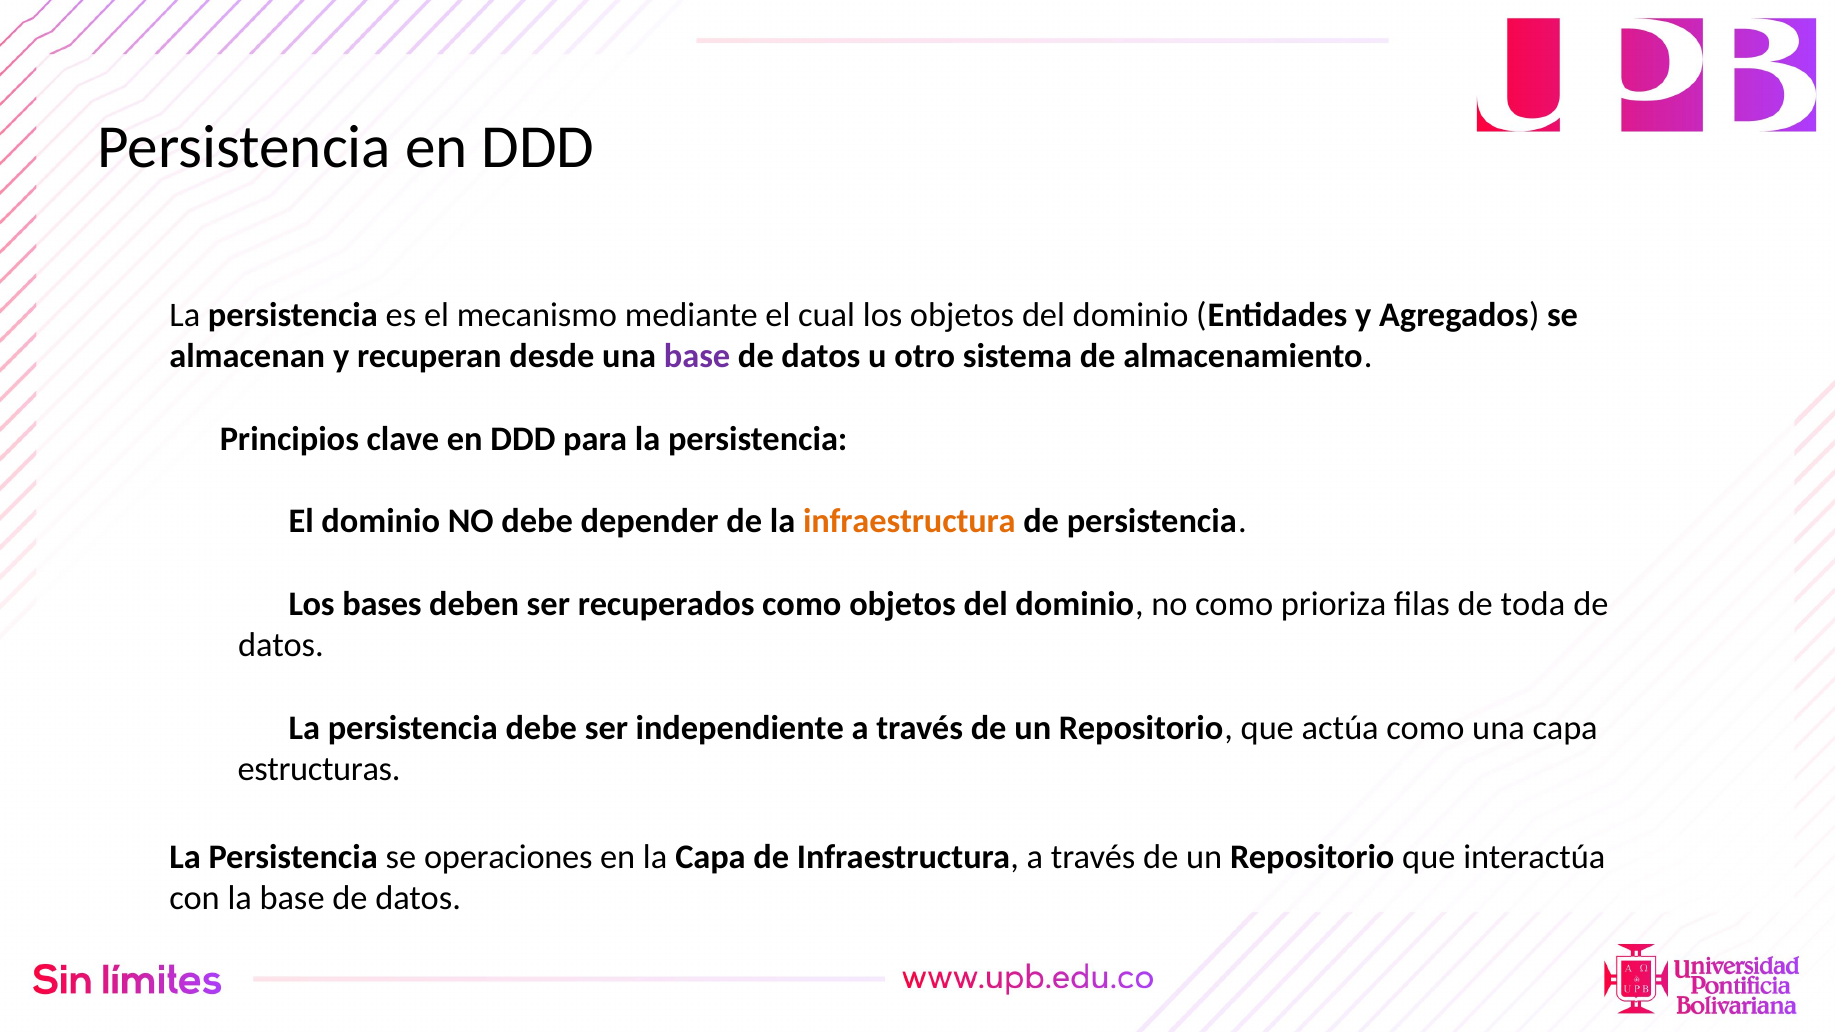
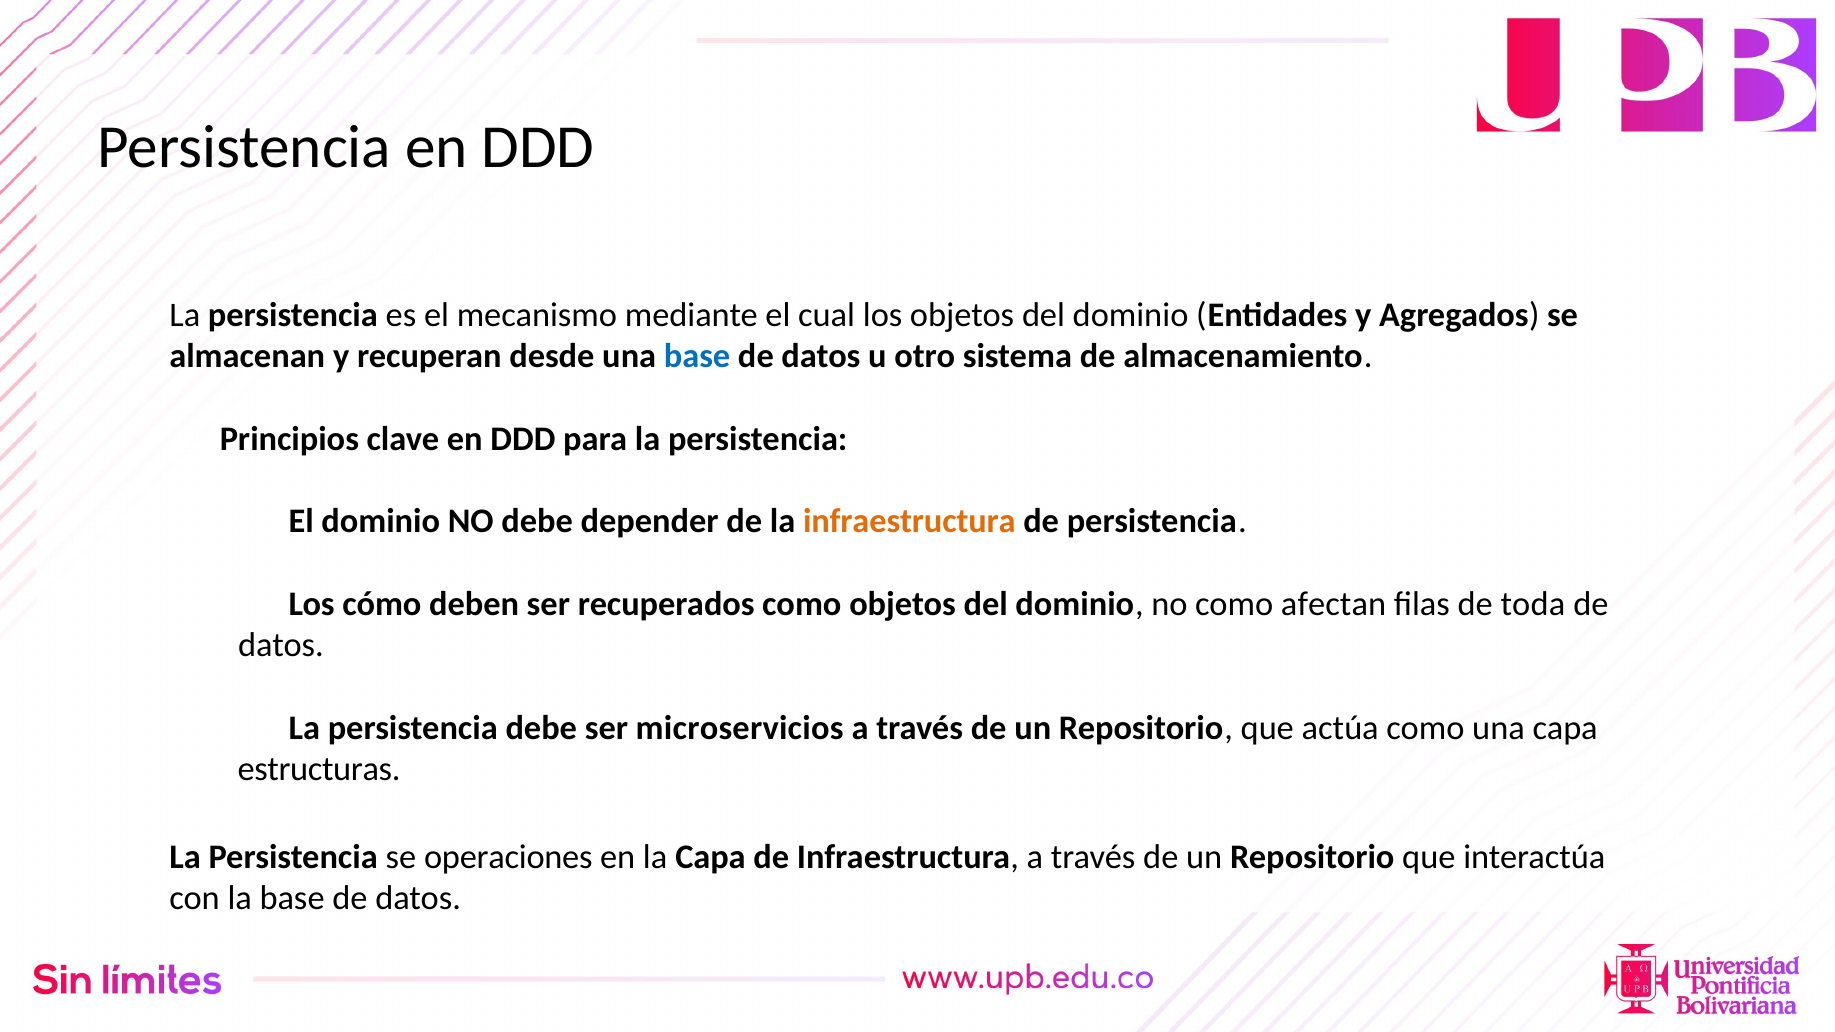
base at (697, 356) colour: purple -> blue
bases: bases -> cómo
prioriza: prioriza -> afectan
independiente: independiente -> microservicios
